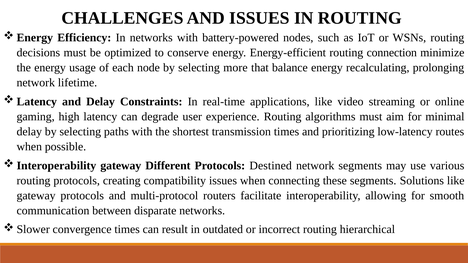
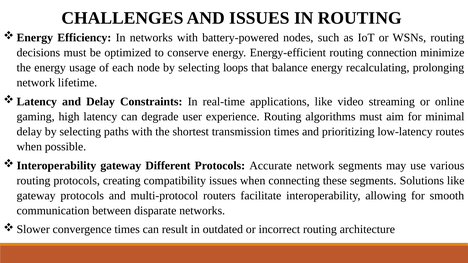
more: more -> loops
Destined: Destined -> Accurate
hierarchical: hierarchical -> architecture
